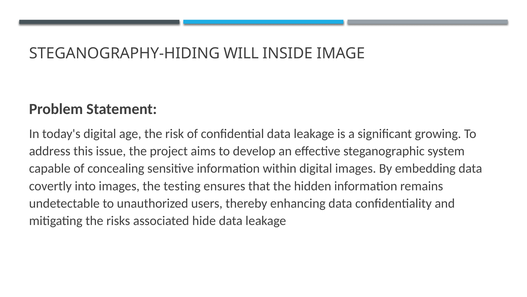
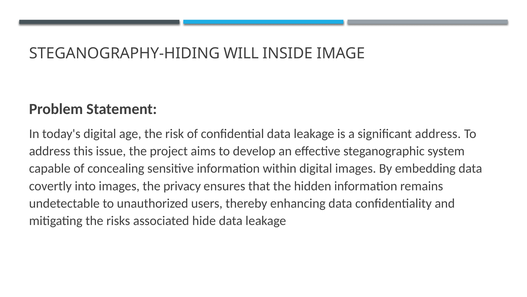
significant growing: growing -> address
testing: testing -> privacy
